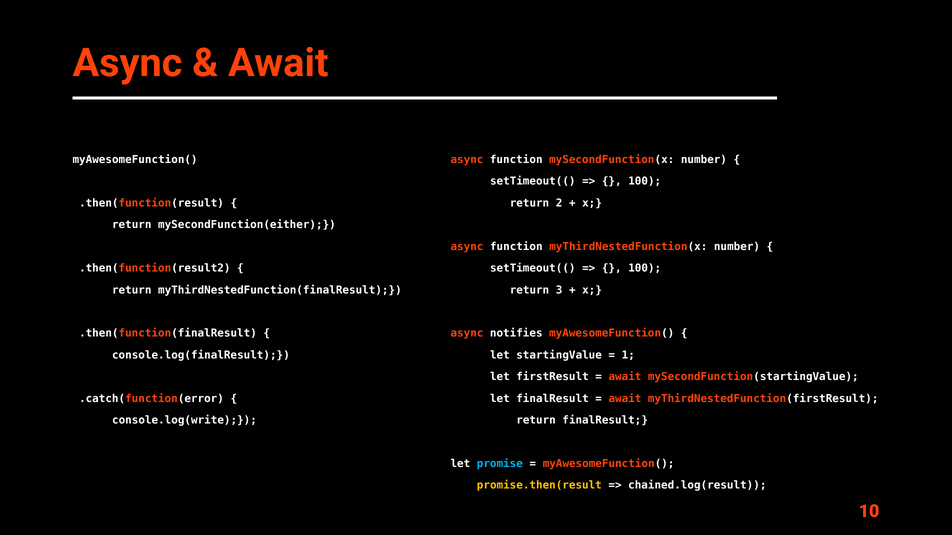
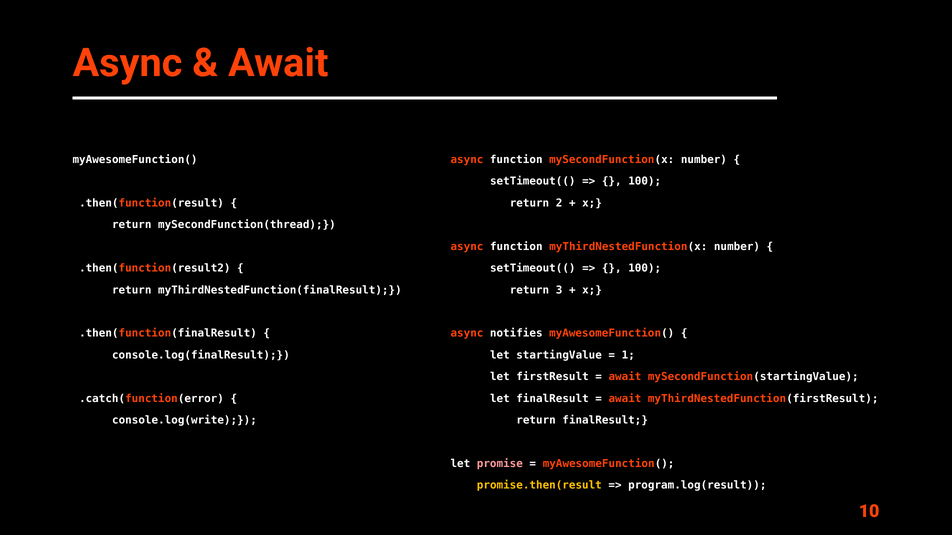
mySecondFunction(either: mySecondFunction(either -> mySecondFunction(thread
promise colour: light blue -> pink
chained.log(result: chained.log(result -> program.log(result
